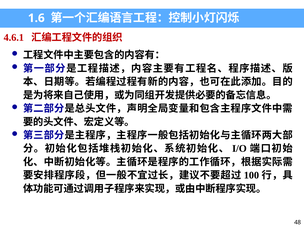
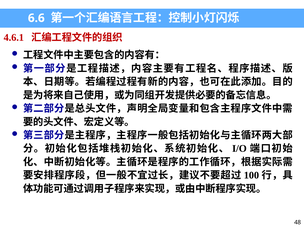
1.6: 1.6 -> 6.6
